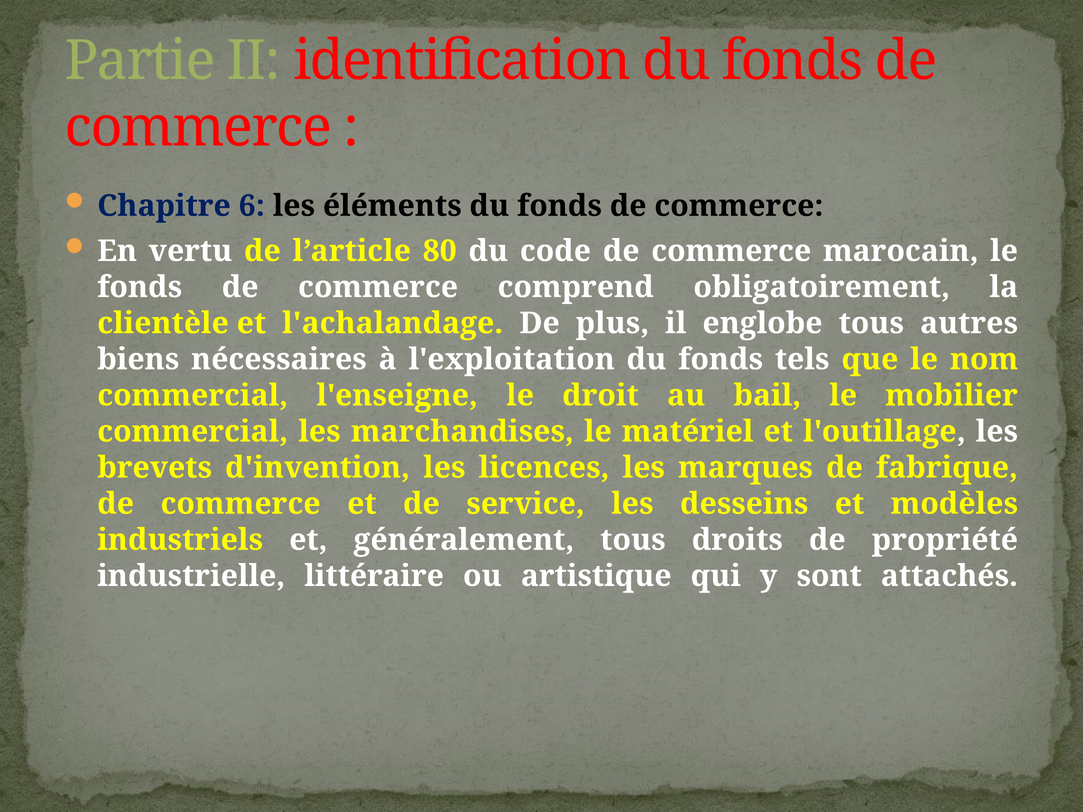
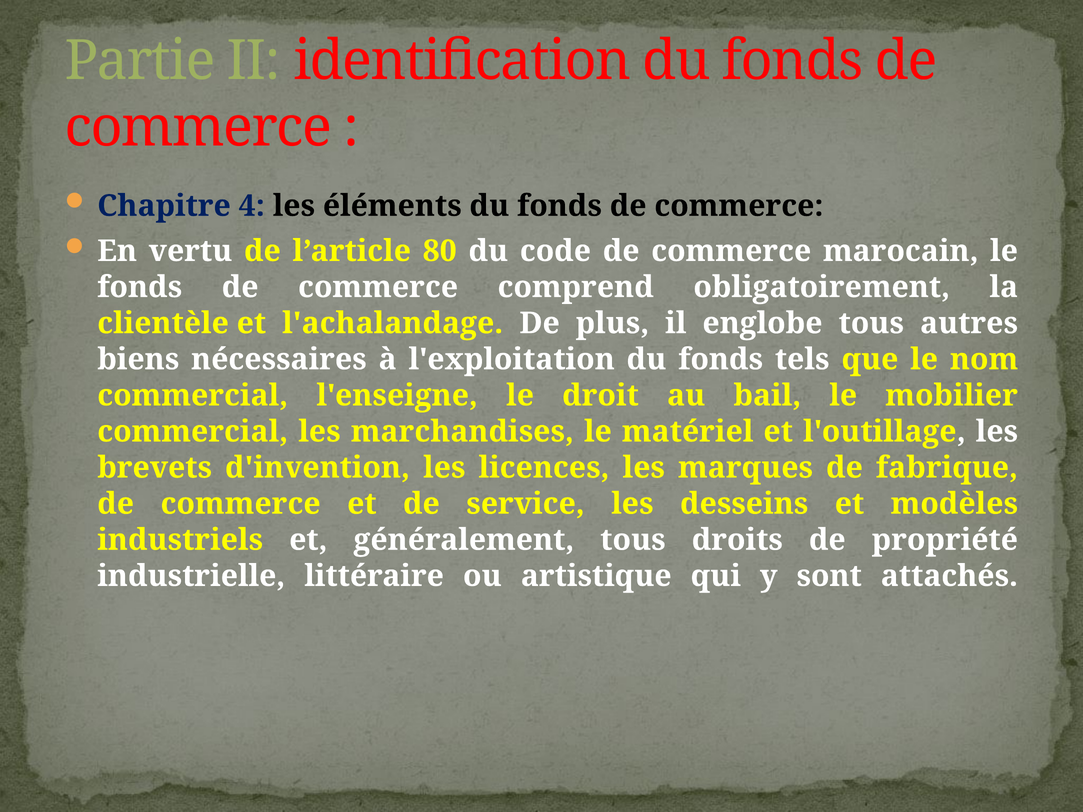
6: 6 -> 4
